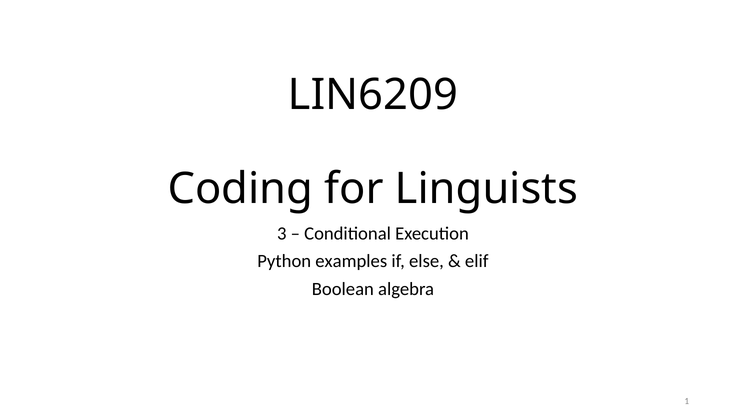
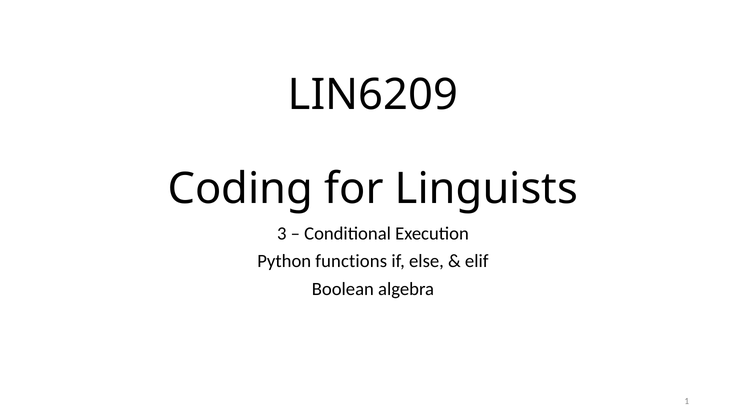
examples: examples -> functions
